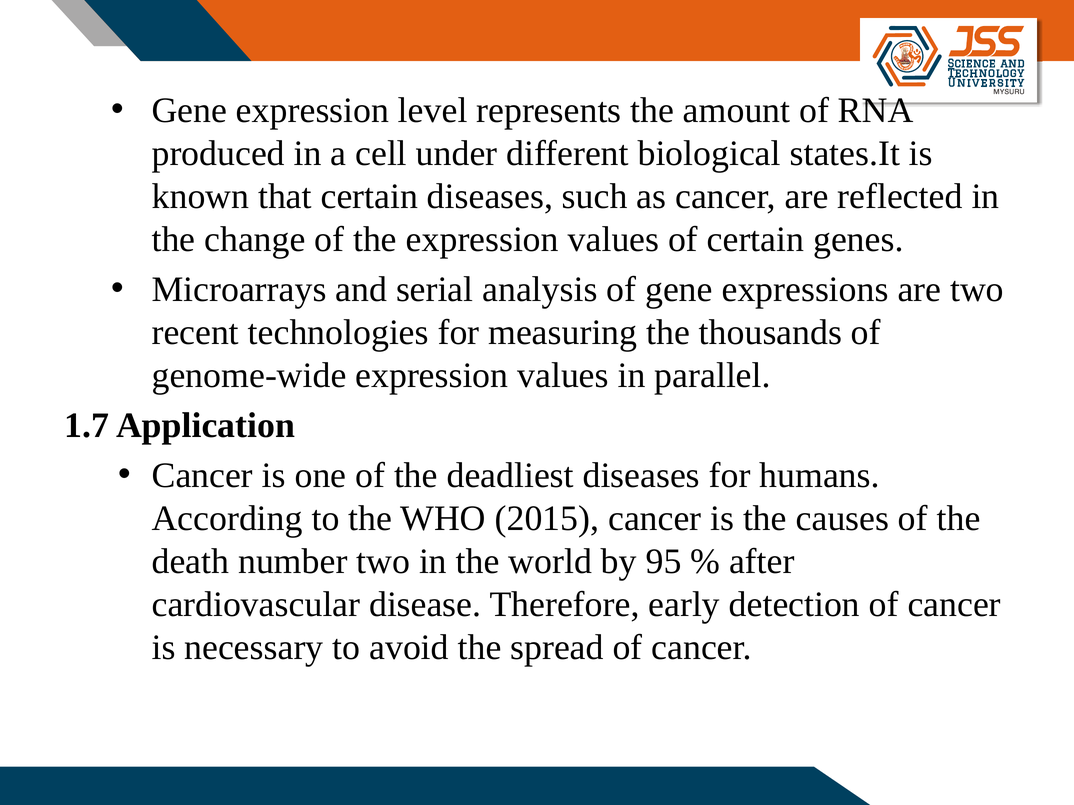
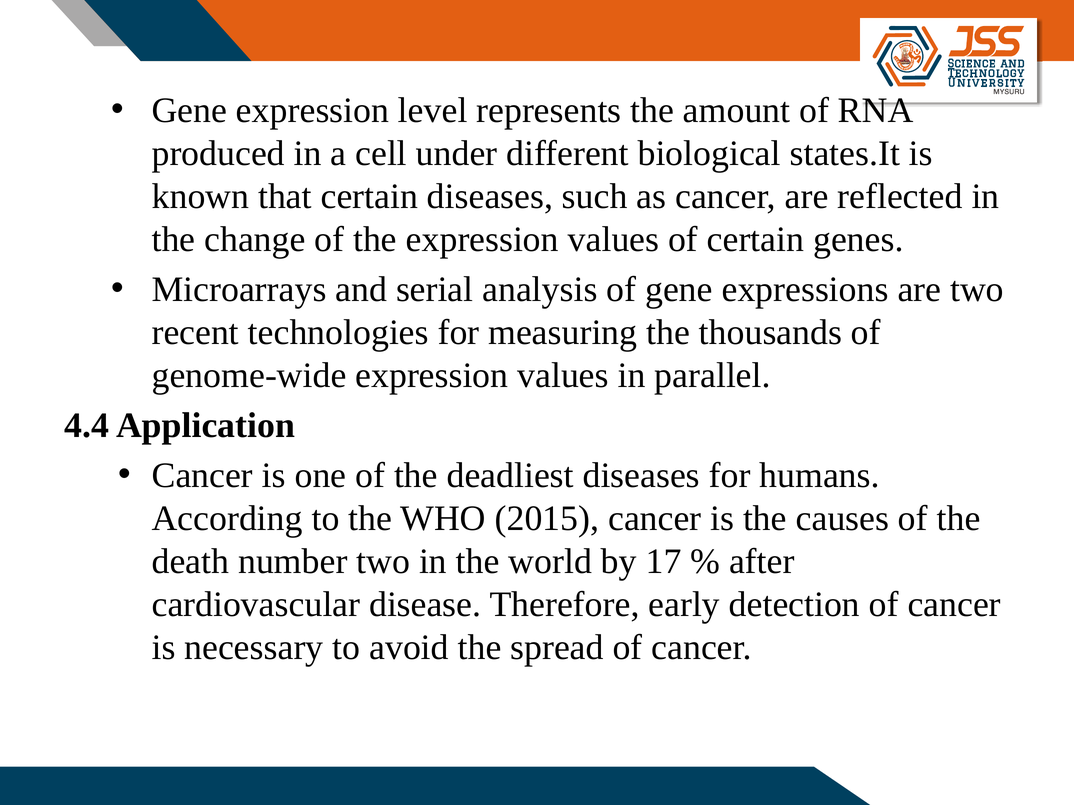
1.7: 1.7 -> 4.4
95: 95 -> 17
